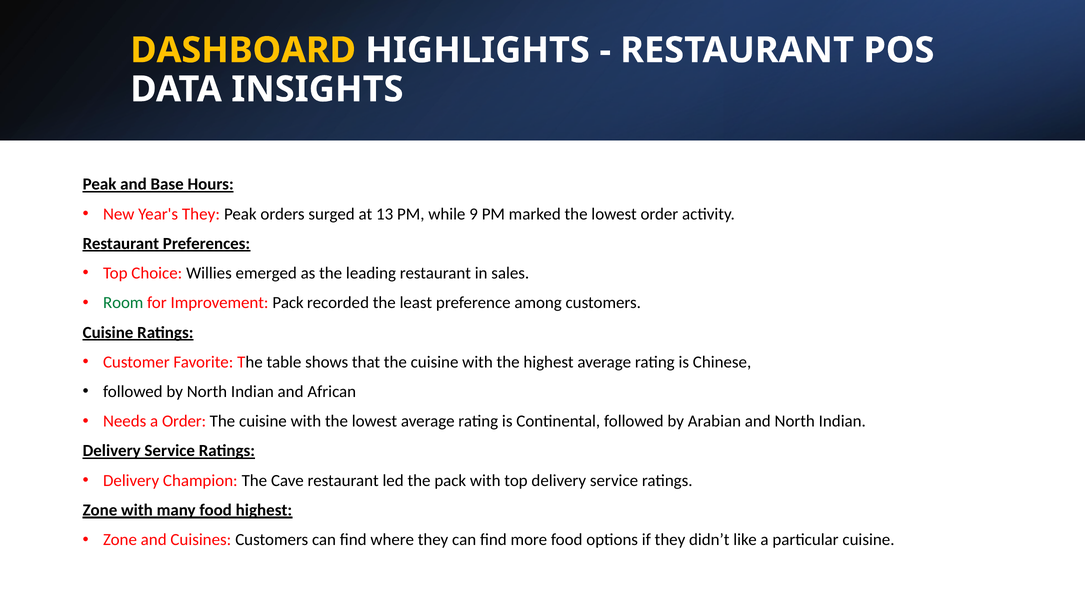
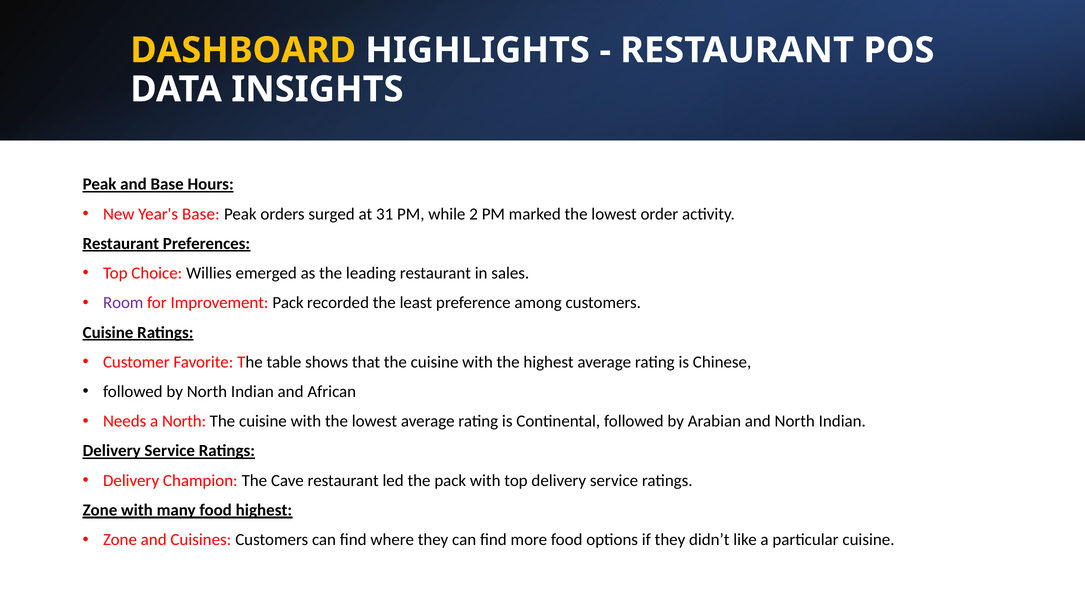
Year's They: They -> Base
13: 13 -> 31
9: 9 -> 2
Room colour: green -> purple
a Order: Order -> North
